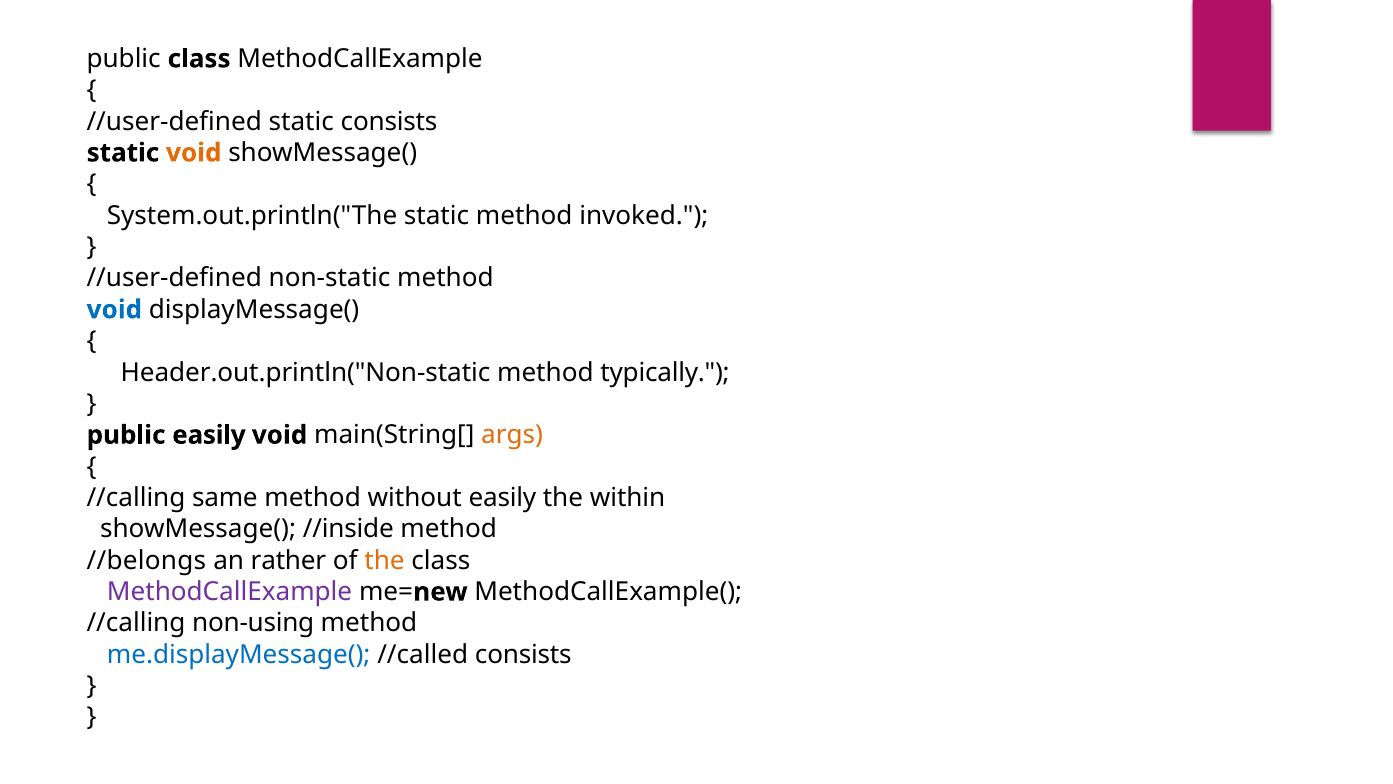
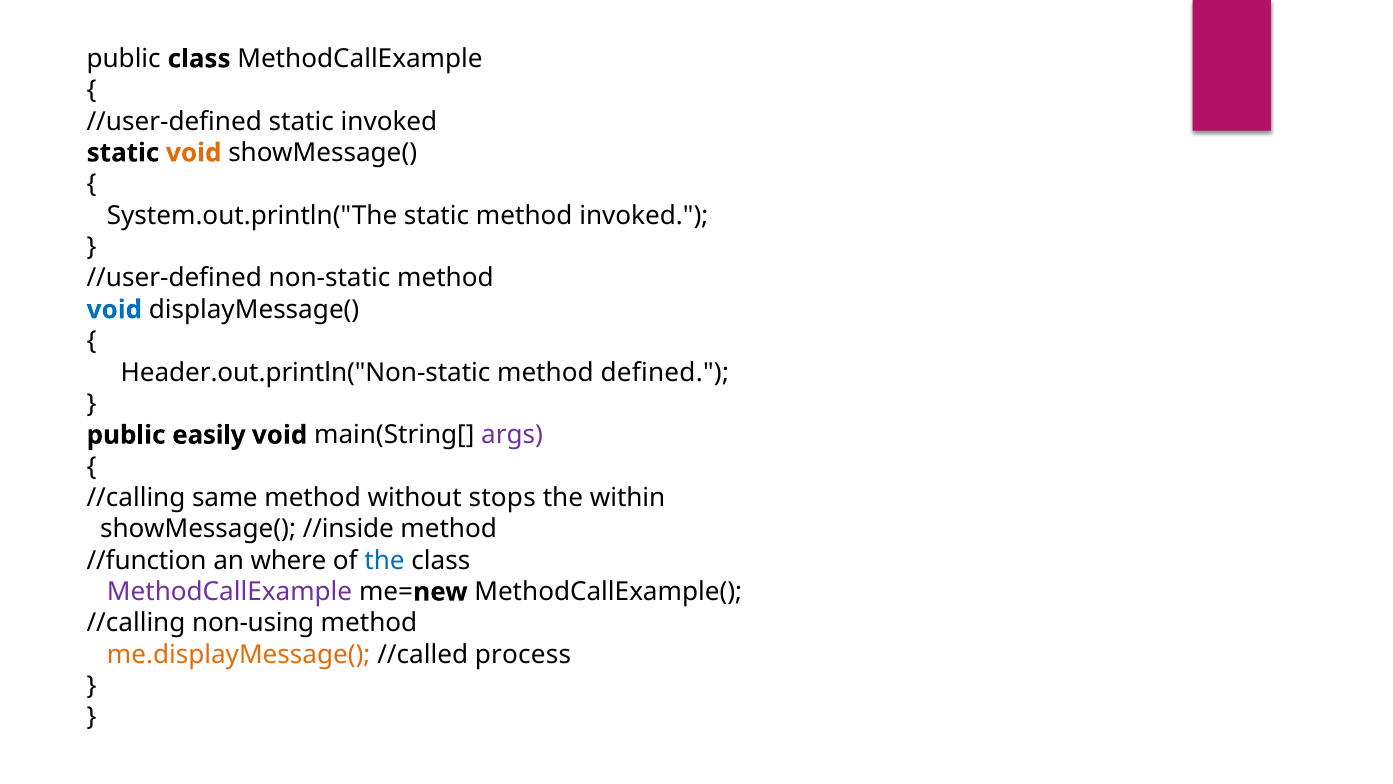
static consists: consists -> invoked
typically: typically -> defined
args colour: orange -> purple
without easily: easily -> stops
//belongs: //belongs -> //function
rather: rather -> where
the at (384, 560) colour: orange -> blue
me.displayMessage( colour: blue -> orange
//called consists: consists -> process
